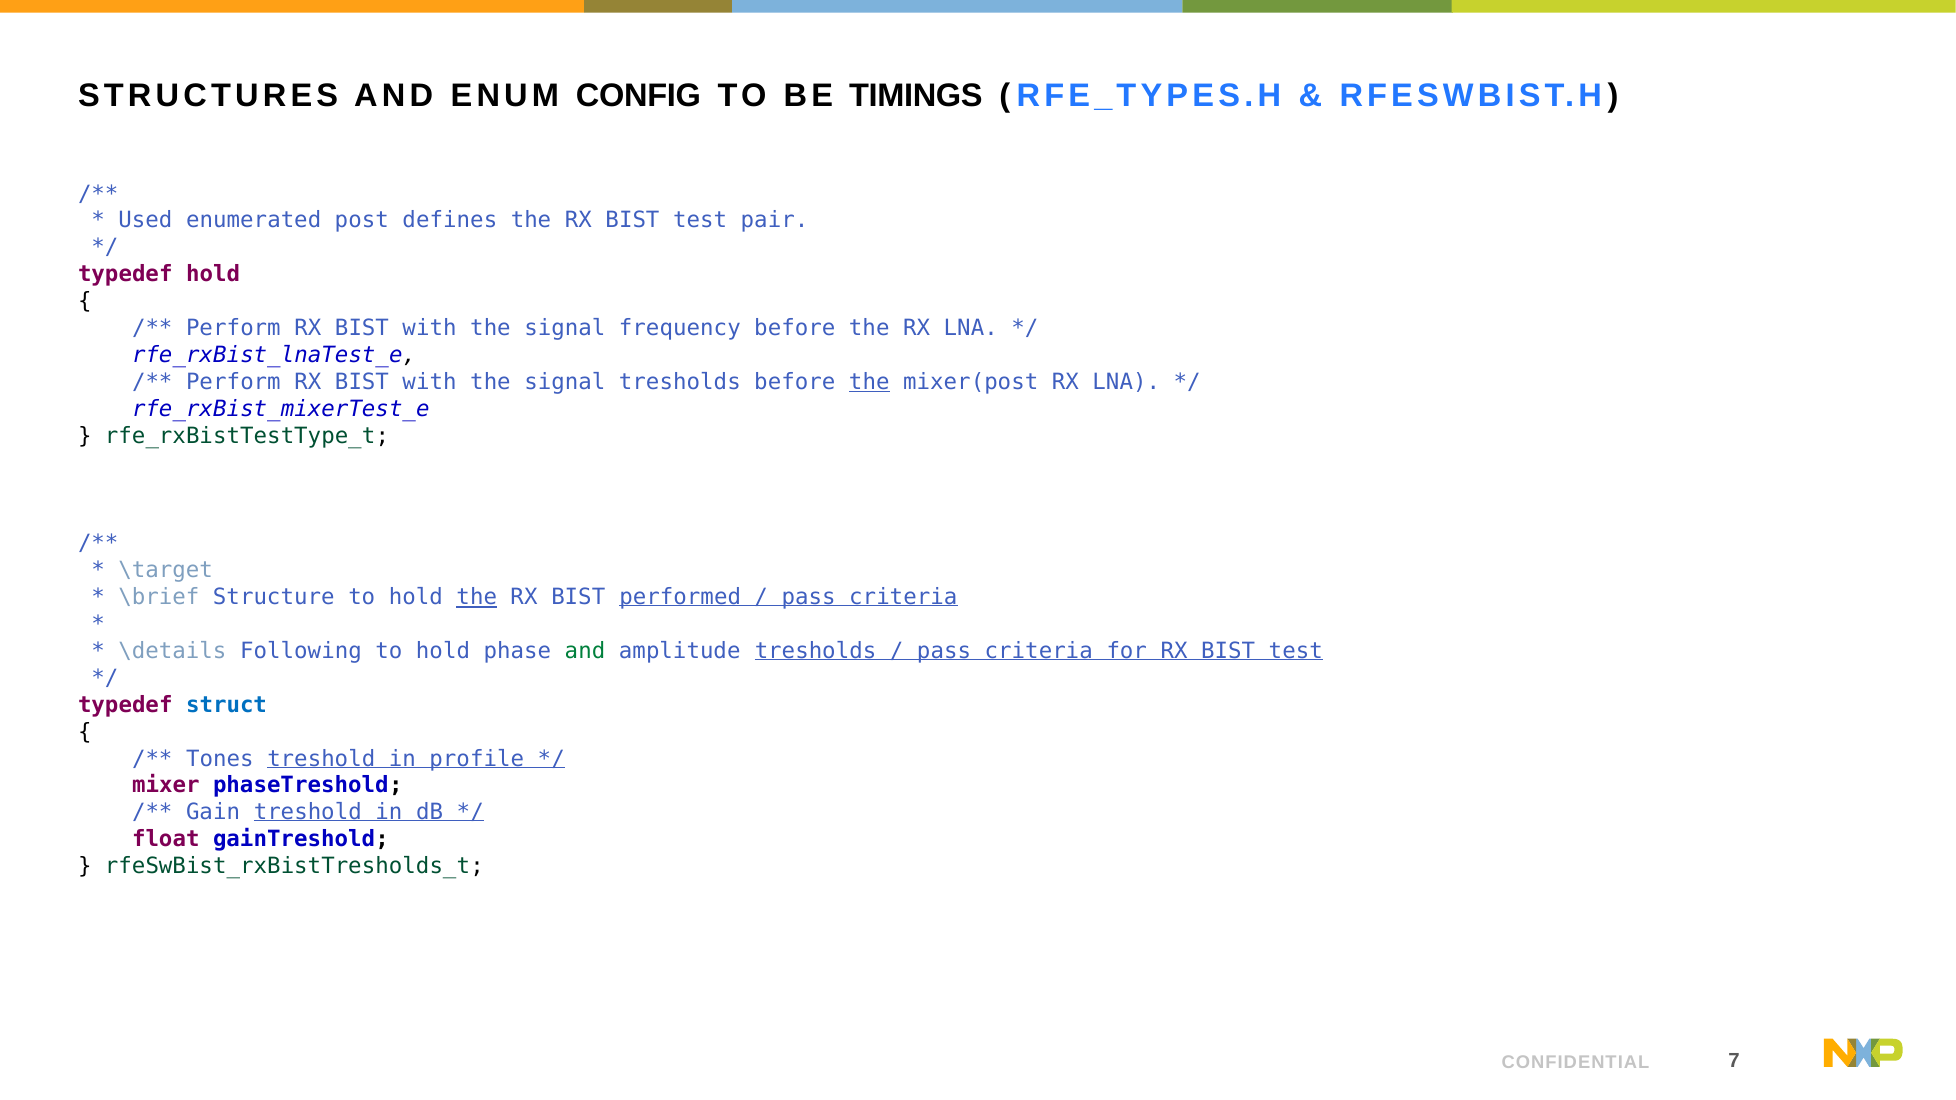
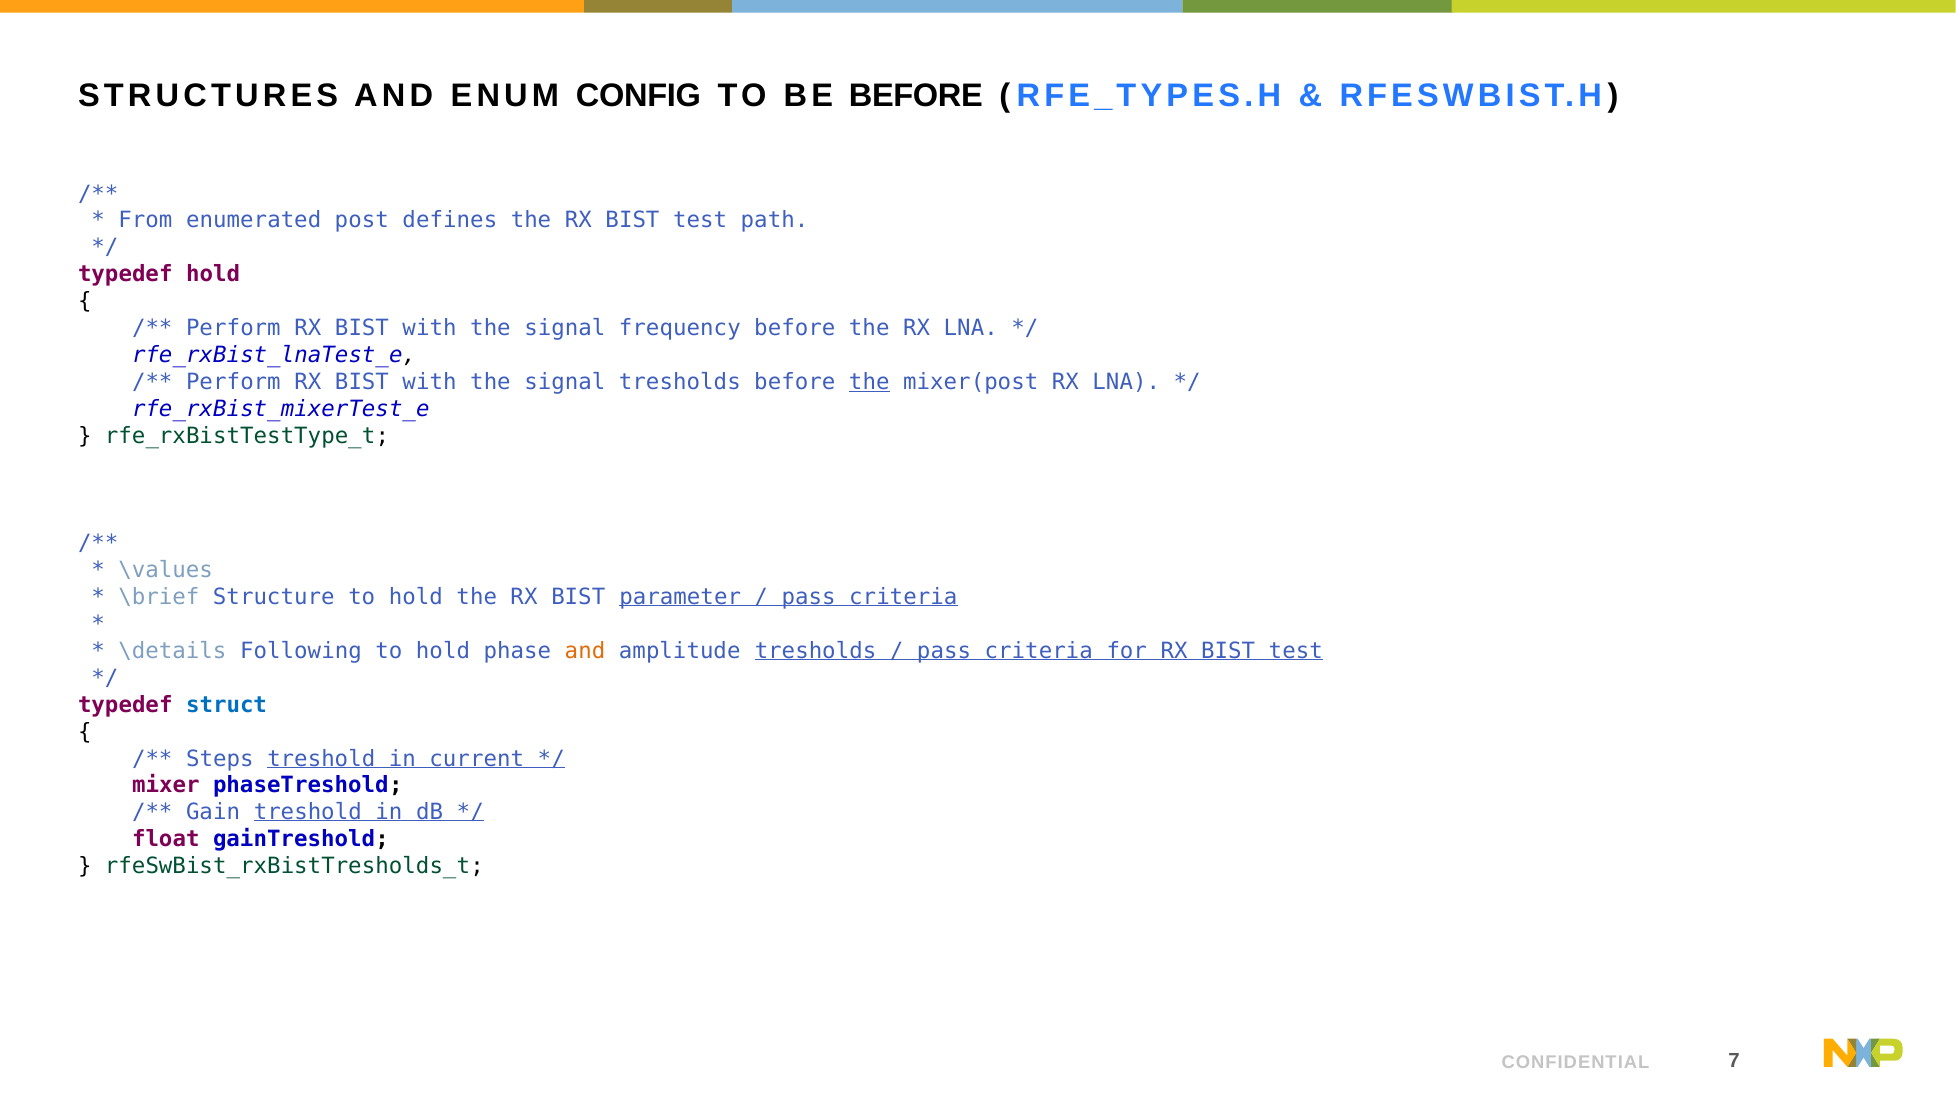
BE TIMINGS: TIMINGS -> BEFORE
Used: Used -> From
pair: pair -> path
\target: \target -> \values
the at (477, 597) underline: present -> none
performed: performed -> parameter
and at (585, 651) colour: green -> orange
Tones: Tones -> Steps
profile: profile -> current
